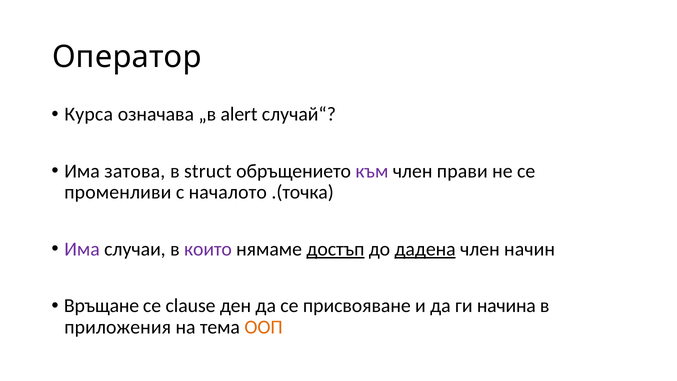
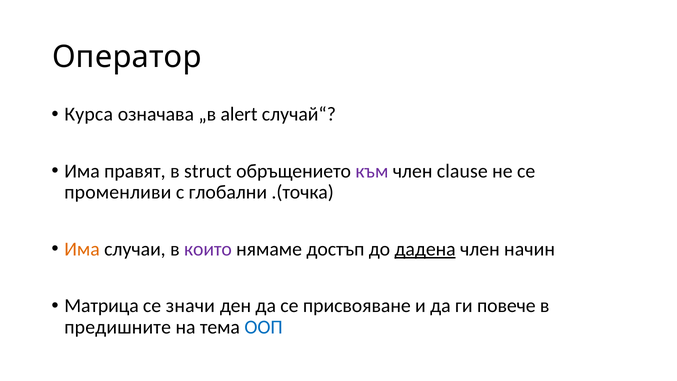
затова: затова -> правят
прави: прави -> clause
началото: началото -> глобални
Има at (82, 249) colour: purple -> orange
достъп underline: present -> none
Връщане: Връщане -> Матрица
clause: clause -> значи
начина: начина -> повече
приложения: приложения -> предишните
ООП colour: orange -> blue
